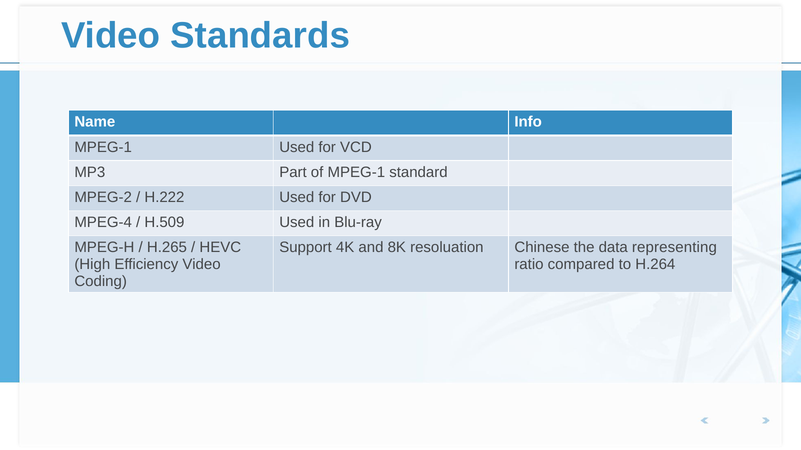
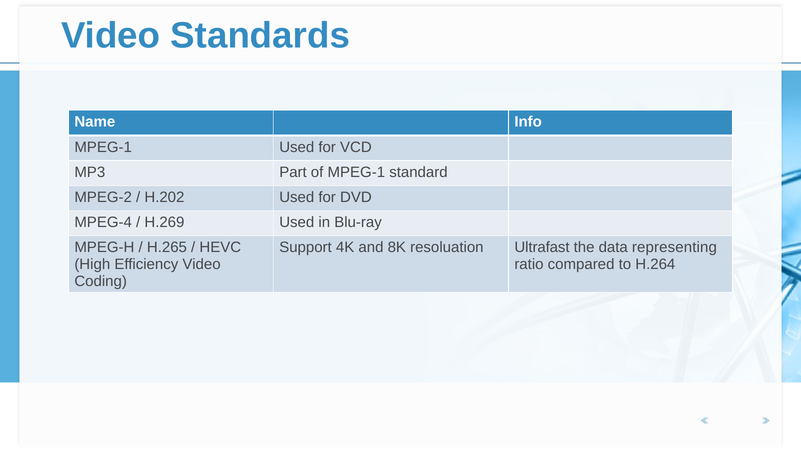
H.222: H.222 -> H.202
H.509: H.509 -> H.269
Chinese: Chinese -> Ultrafast
